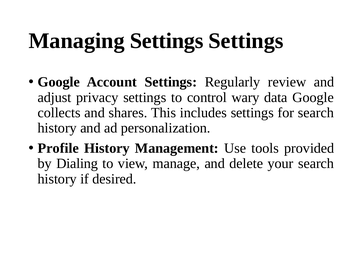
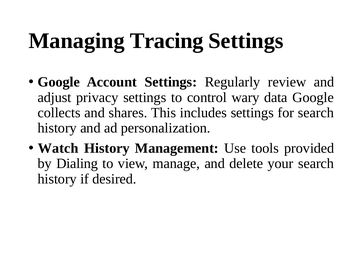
Managing Settings: Settings -> Tracing
Profile: Profile -> Watch
